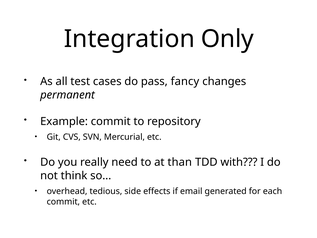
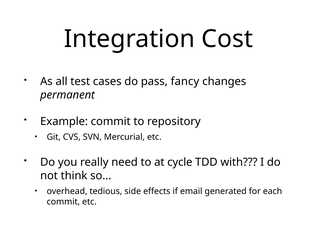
Only: Only -> Cost
than: than -> cycle
